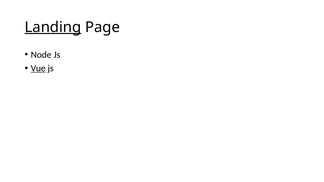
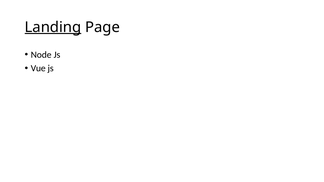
Vue underline: present -> none
